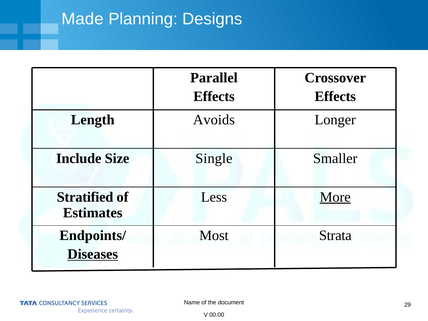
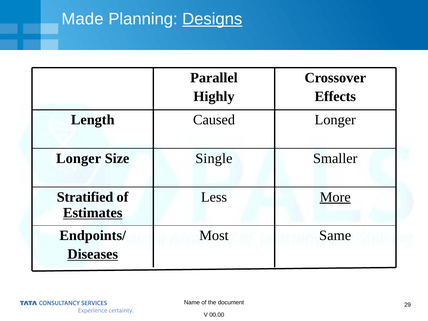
Designs underline: none -> present
Effects at (214, 97): Effects -> Highly
Avoids: Avoids -> Caused
Include at (79, 158): Include -> Longer
Estimates underline: none -> present
Strata: Strata -> Same
